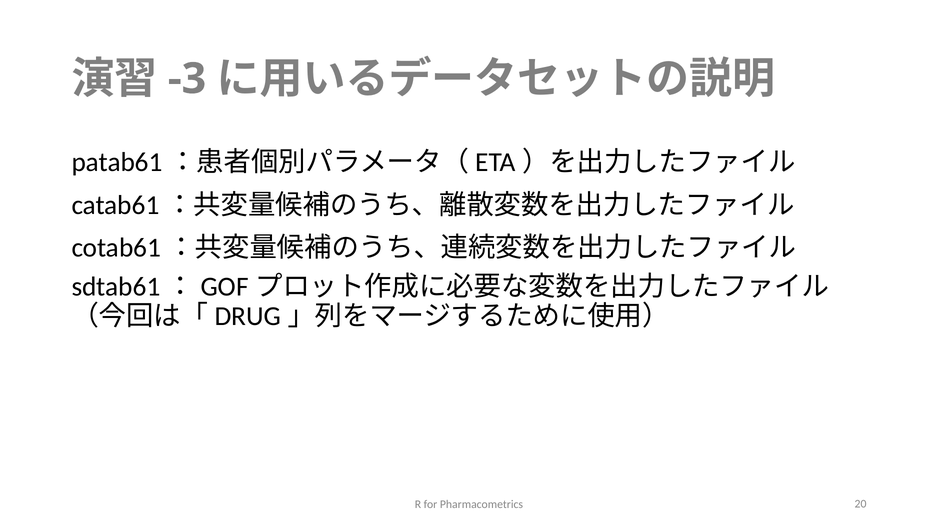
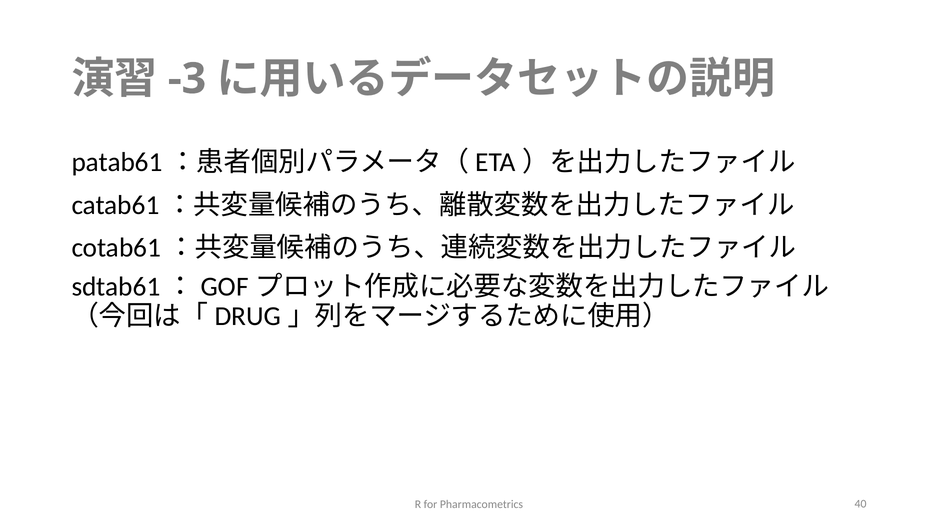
20: 20 -> 40
